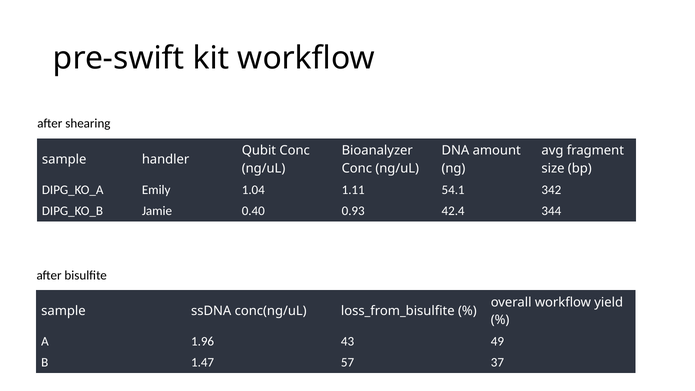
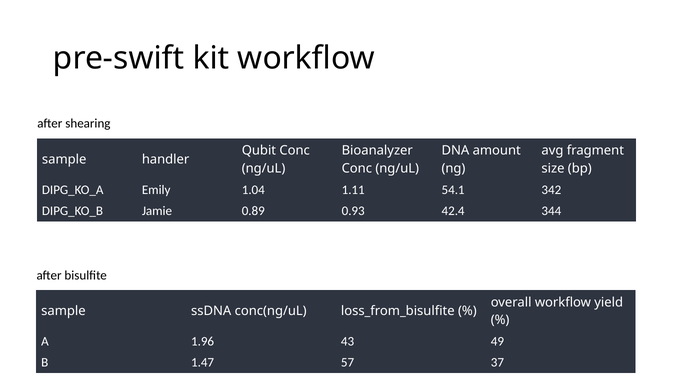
0.40: 0.40 -> 0.89
